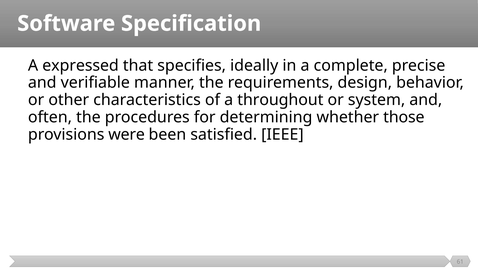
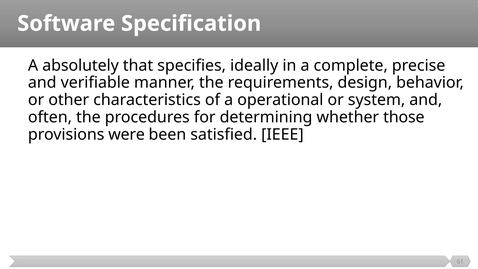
expressed: expressed -> absolutely
throughout: throughout -> operational
